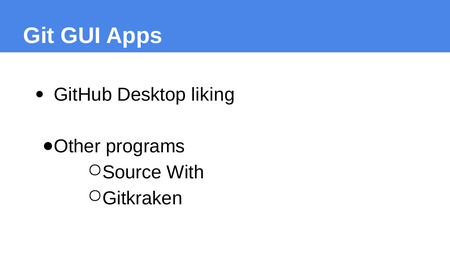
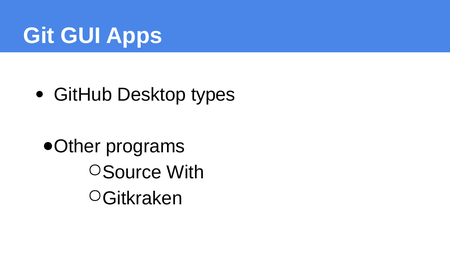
liking: liking -> types
